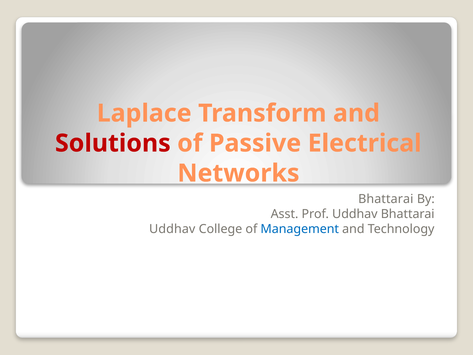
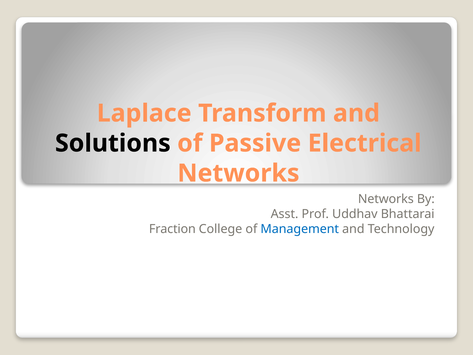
Solutions colour: red -> black
Bhattarai at (386, 199): Bhattarai -> Networks
Uddhav at (172, 229): Uddhav -> Fraction
